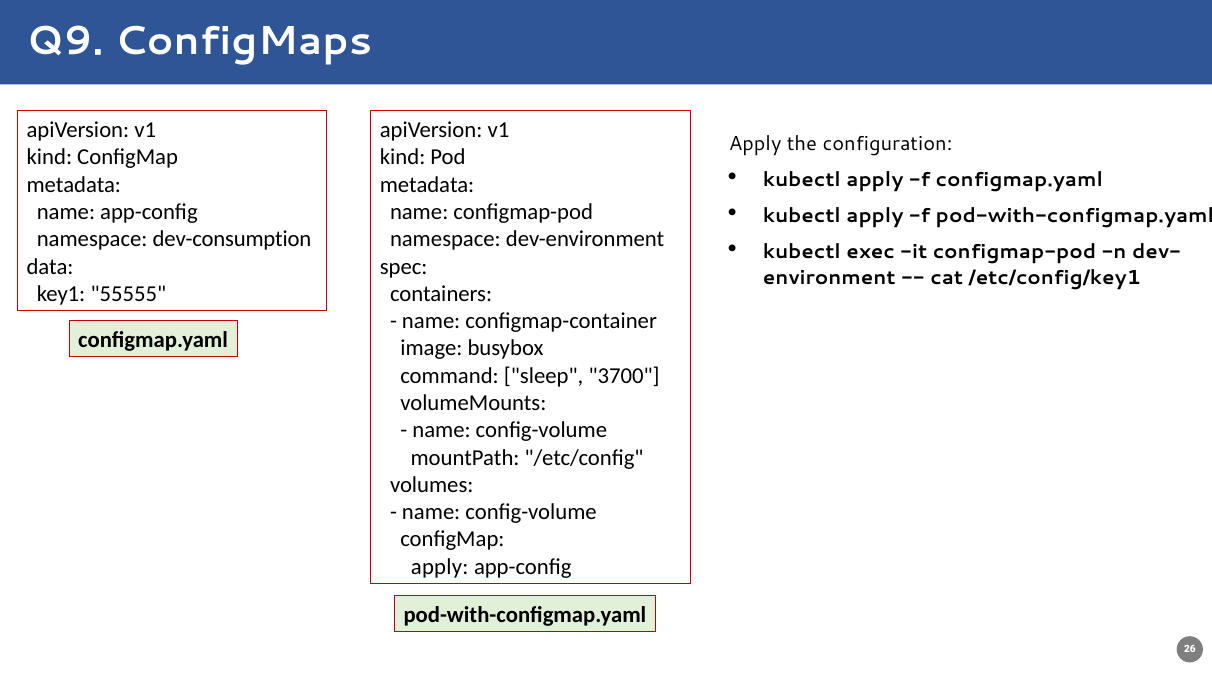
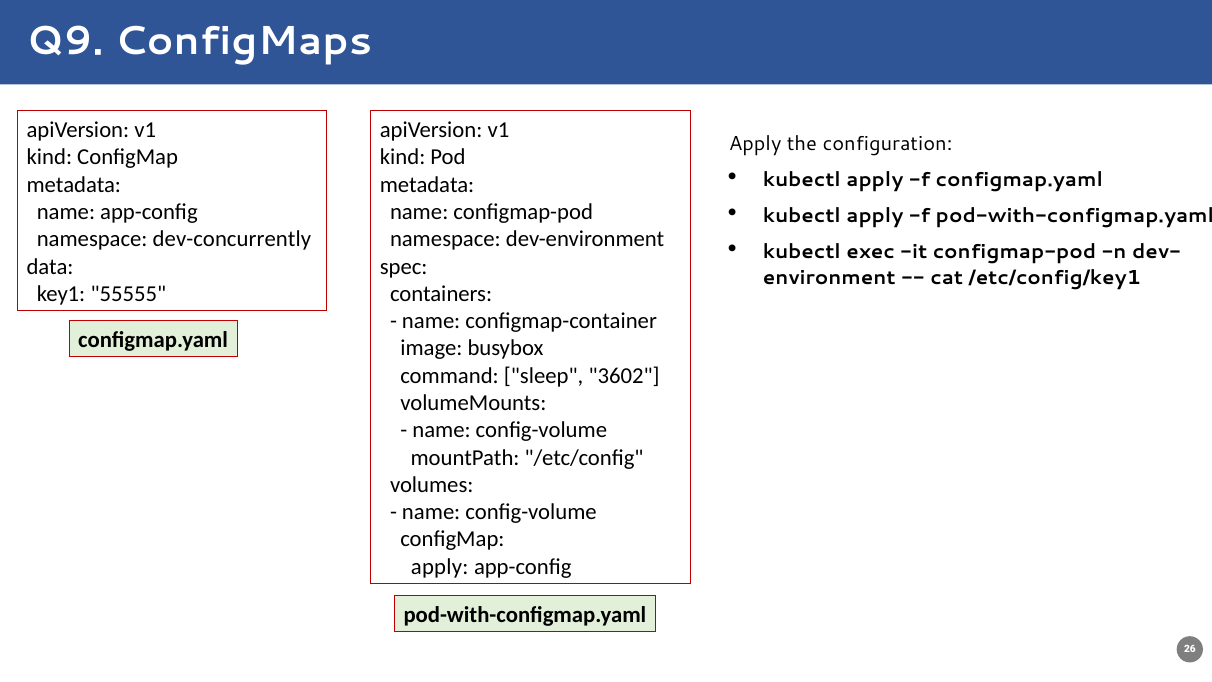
dev-consumption: dev-consumption -> dev-concurrently
3700: 3700 -> 3602
